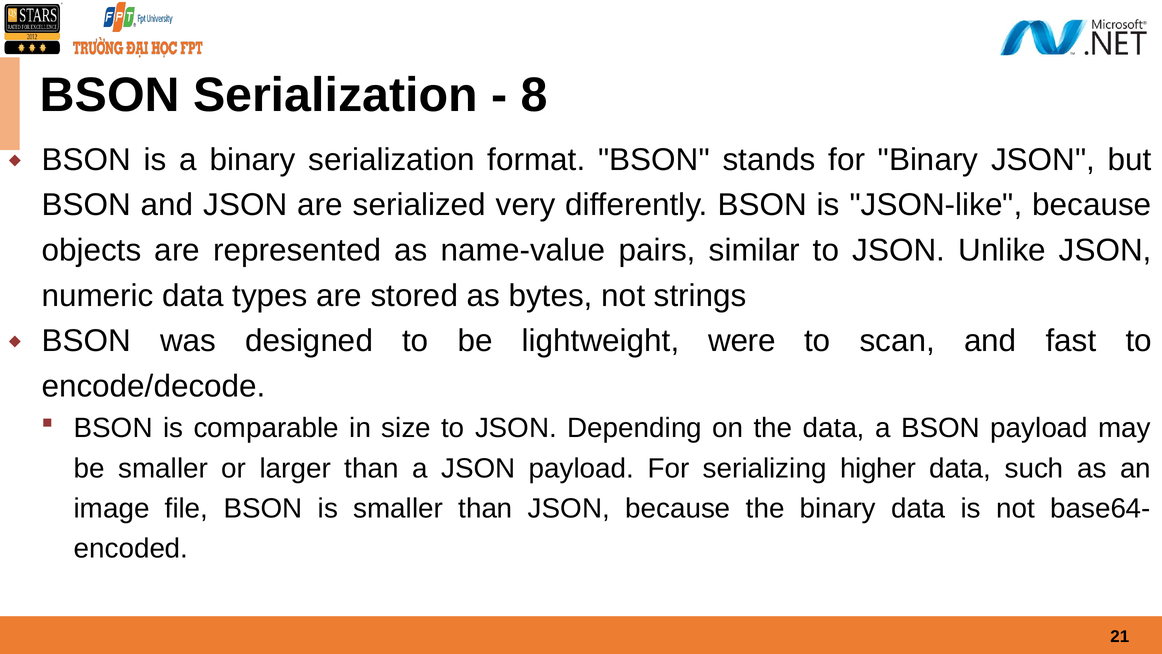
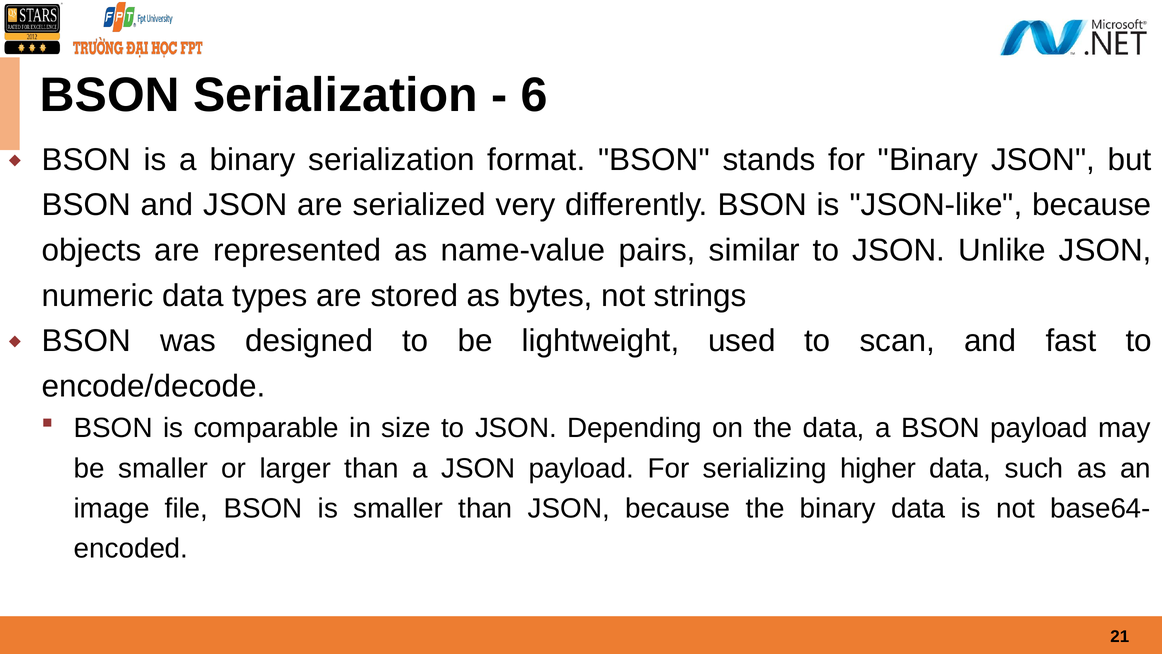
8: 8 -> 6
were: were -> used
